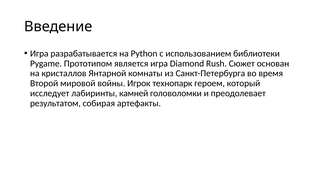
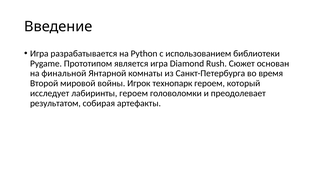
кристаллов: кристаллов -> финальной
лабиринты камней: камней -> героем
